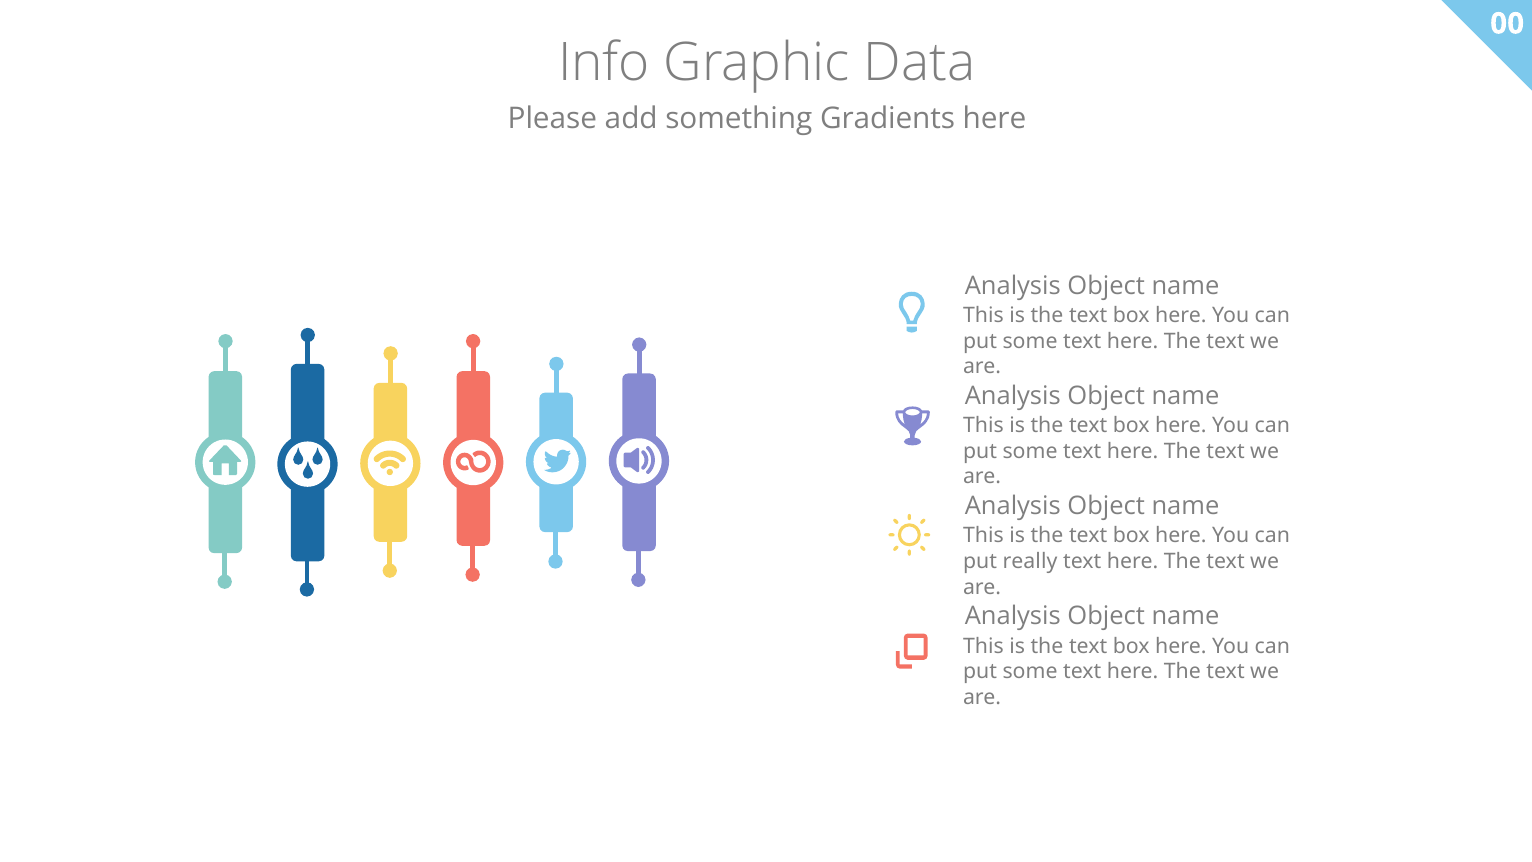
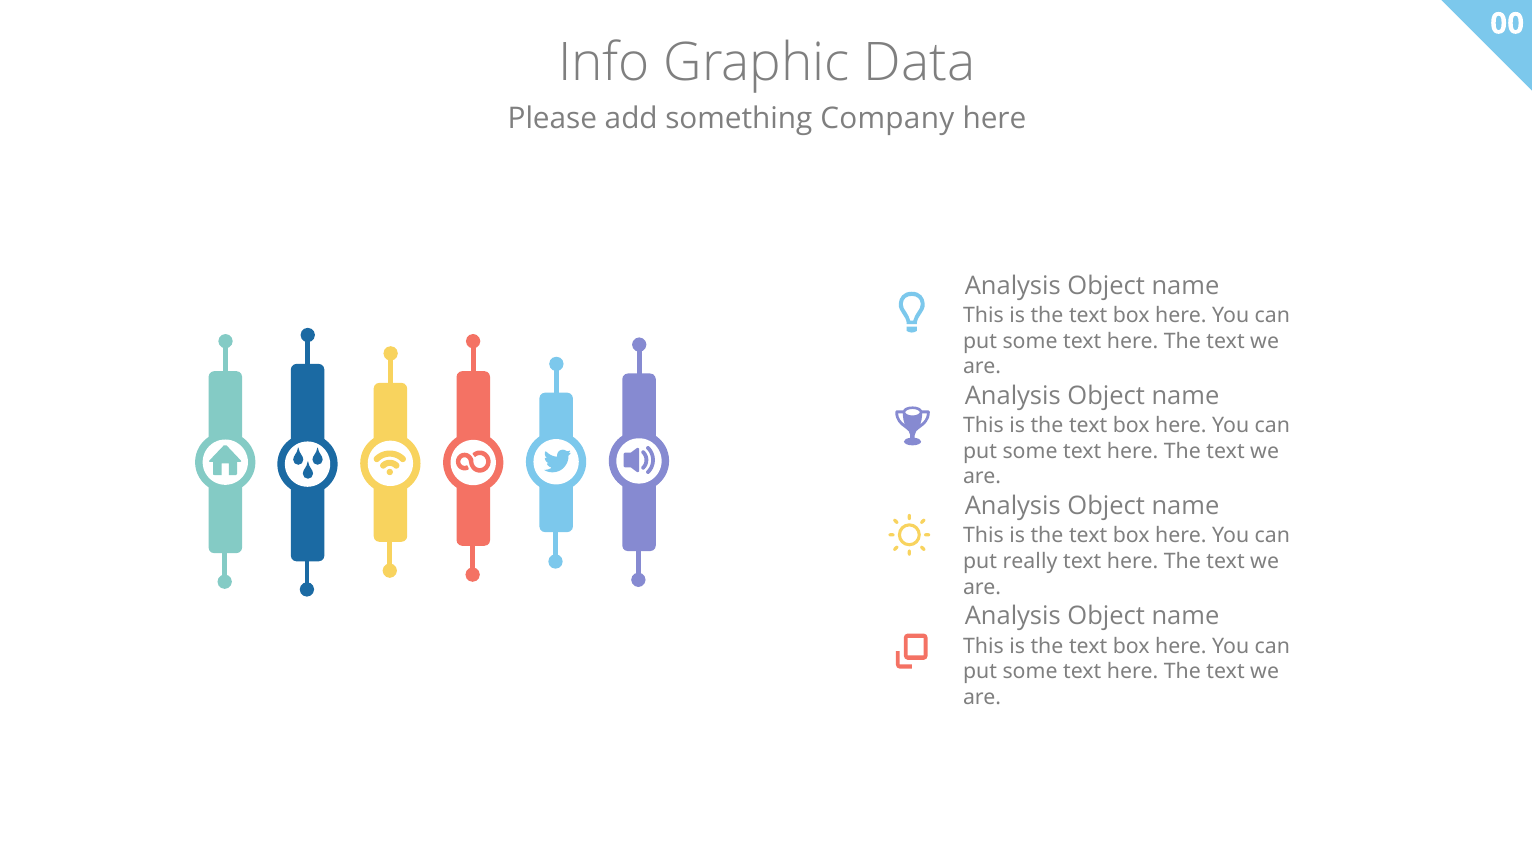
Gradients: Gradients -> Company
